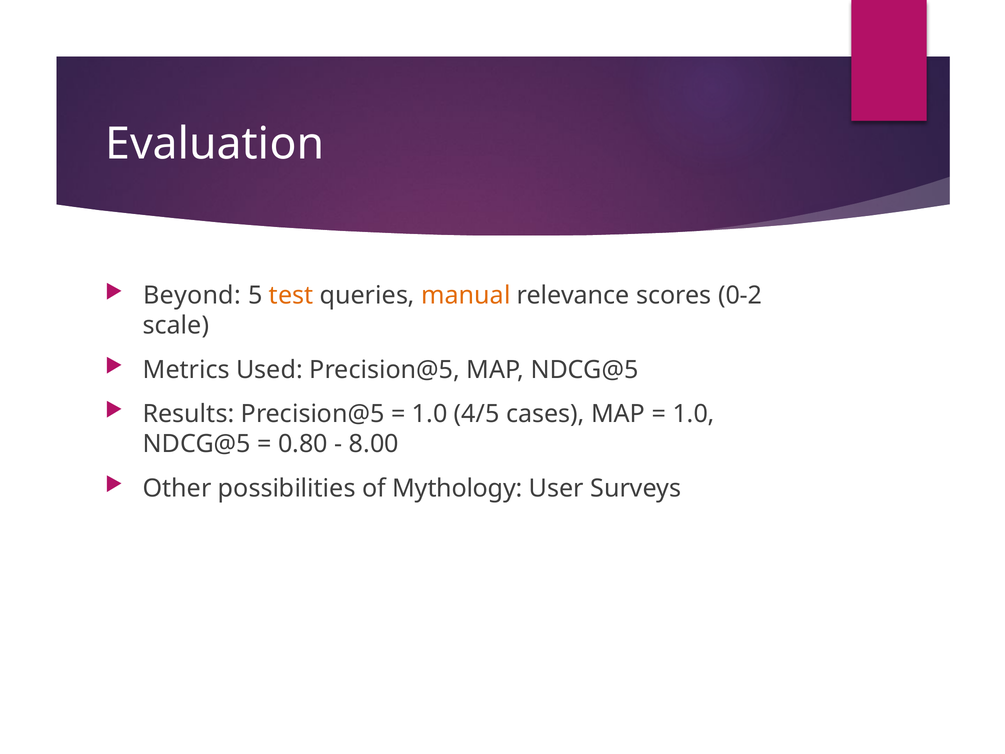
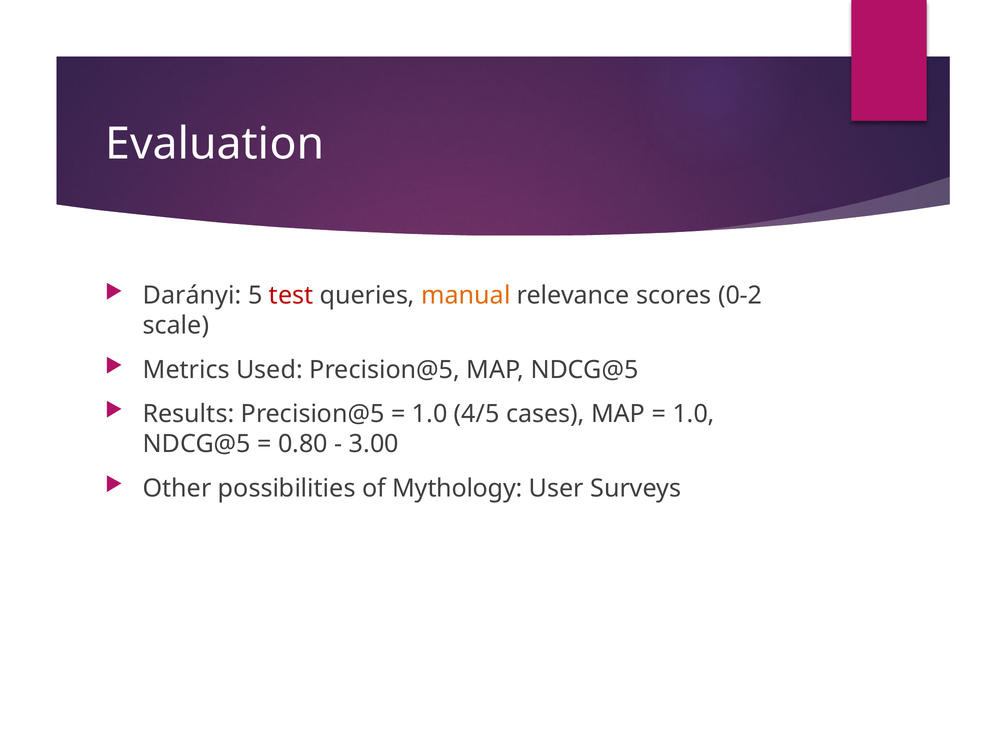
Beyond: Beyond -> Darányi
test colour: orange -> red
8.00: 8.00 -> 3.00
